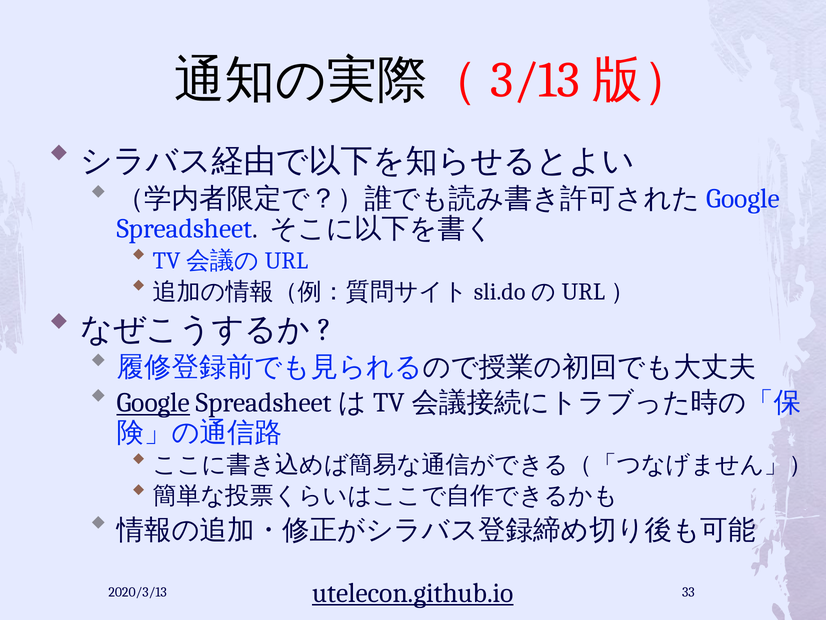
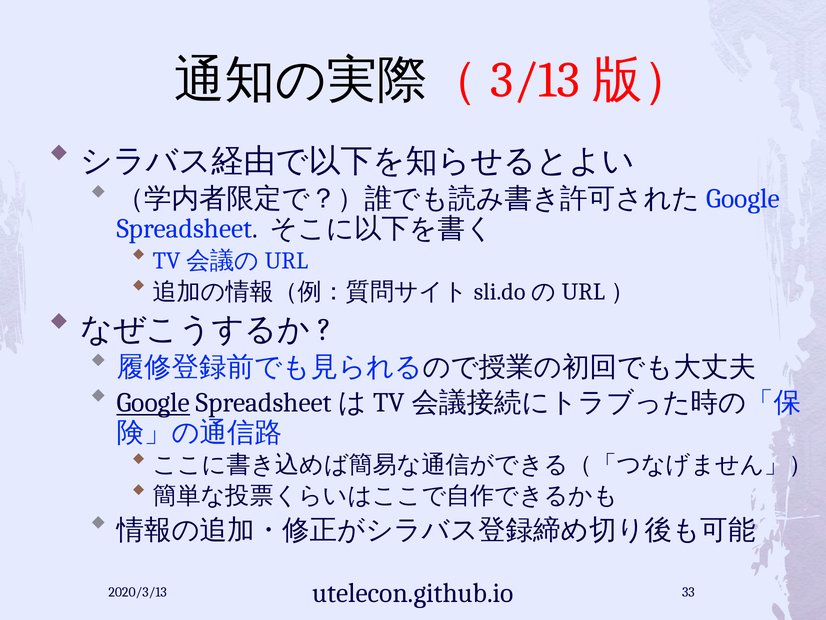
utelecon.github.io underline: present -> none
